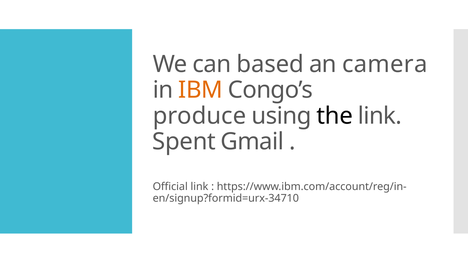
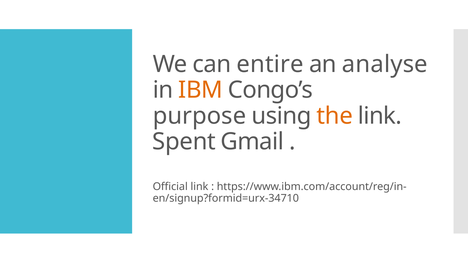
based: based -> entire
camera: camera -> analyse
produce: produce -> purpose
the colour: black -> orange
